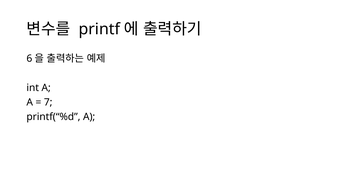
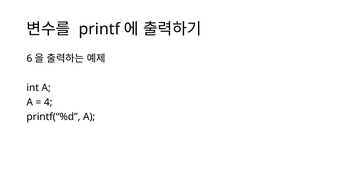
7: 7 -> 4
